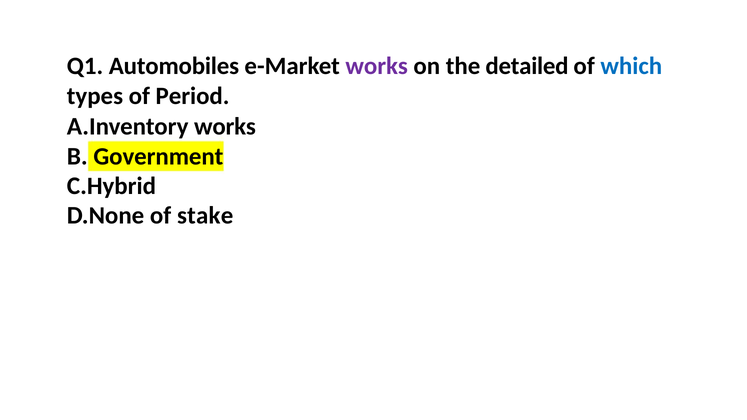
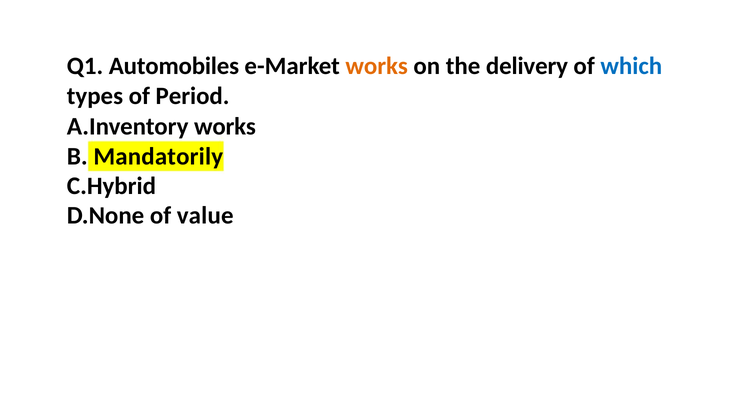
works at (377, 66) colour: purple -> orange
detailed: detailed -> delivery
Government: Government -> Mandatorily
stake: stake -> value
